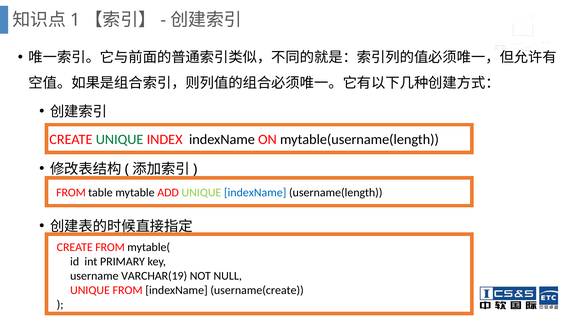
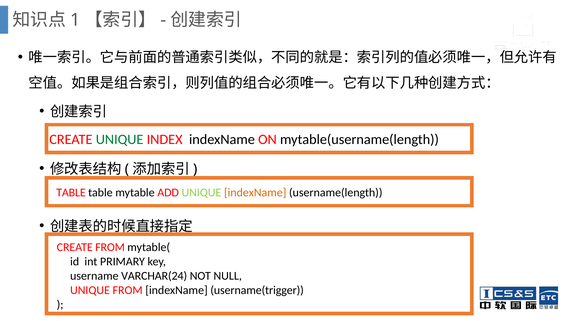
FROM at (71, 193): FROM -> TABLE
indexName at (255, 193) colour: blue -> orange
VARCHAR(19: VARCHAR(19 -> VARCHAR(24
username(create: username(create -> username(trigger
